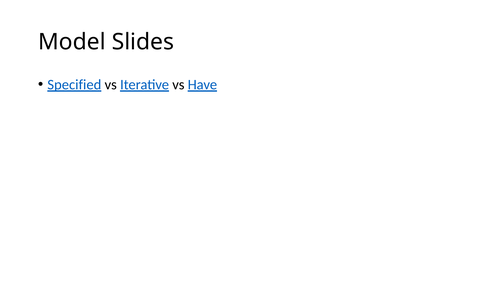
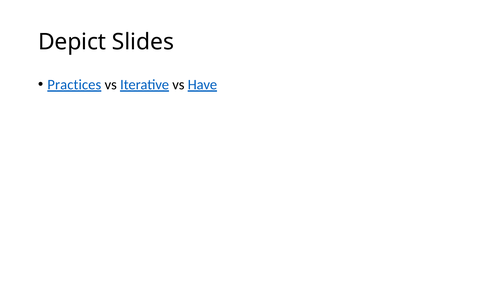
Model: Model -> Depict
Specified: Specified -> Practices
